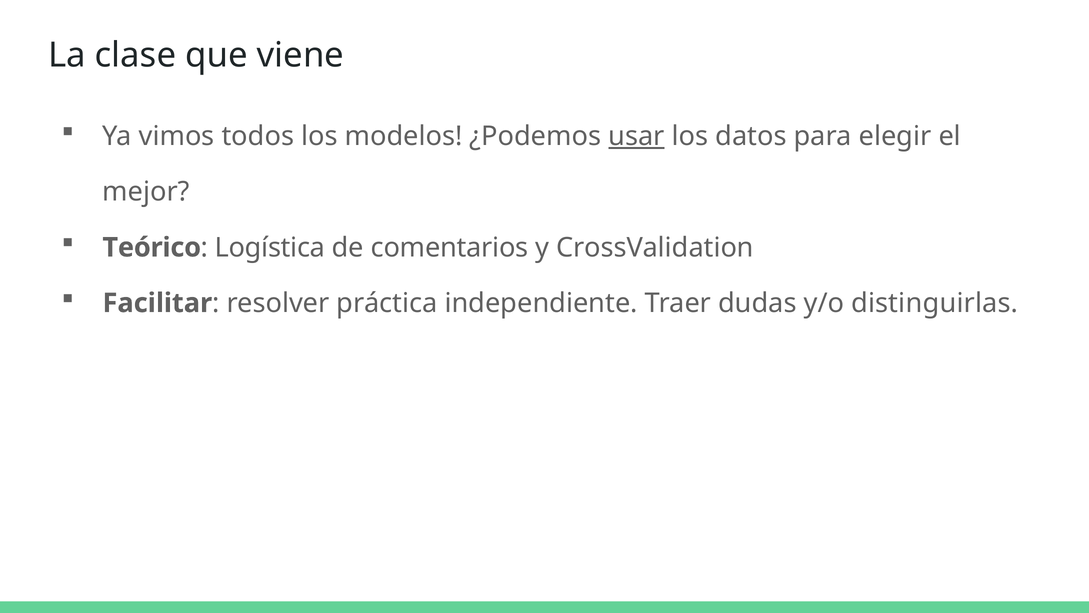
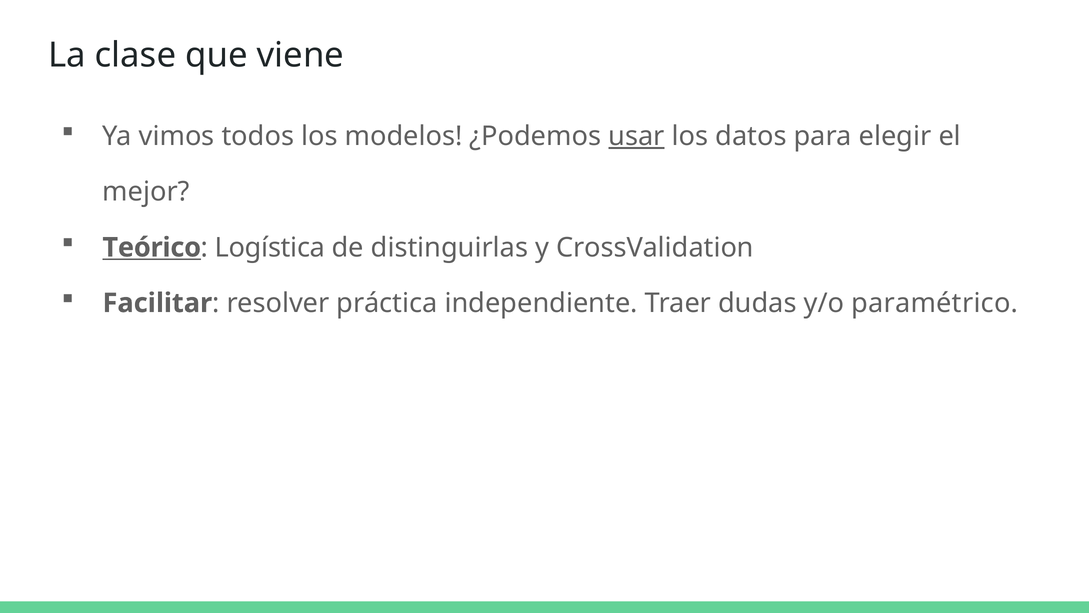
Teórico underline: none -> present
comentarios: comentarios -> distinguirlas
distinguirlas: distinguirlas -> paramétrico
